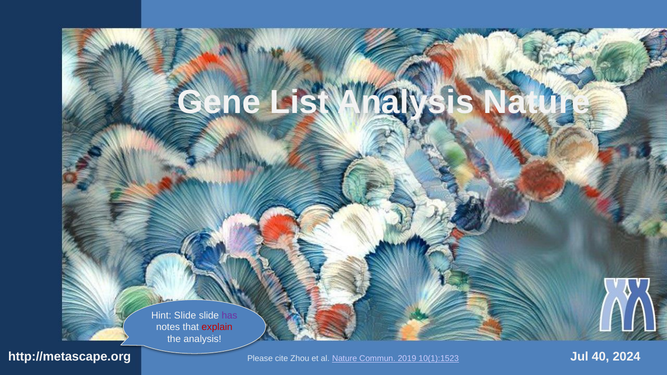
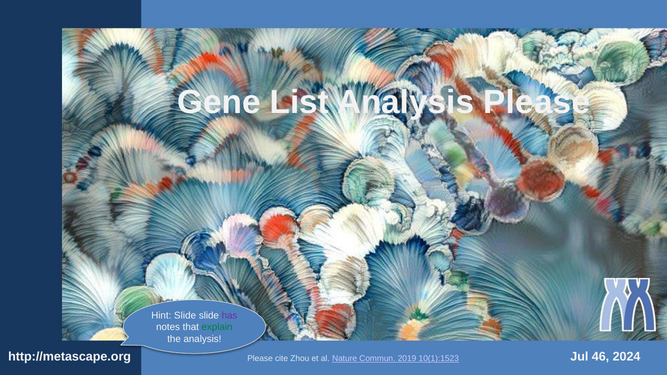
Analysis Nature: Nature -> Please
explain colour: red -> green
40: 40 -> 46
